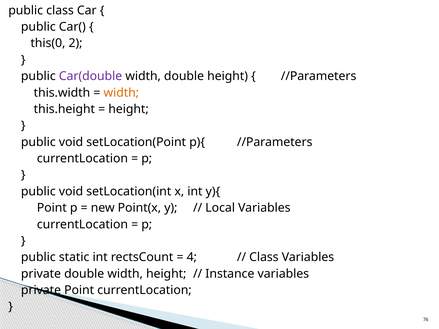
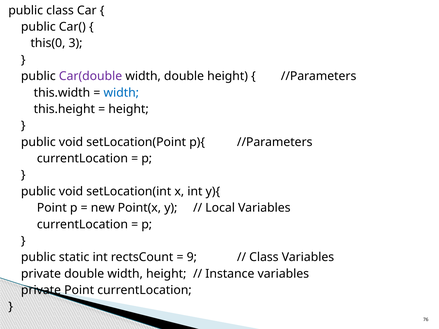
2: 2 -> 3
width at (121, 93) colour: orange -> blue
4: 4 -> 9
